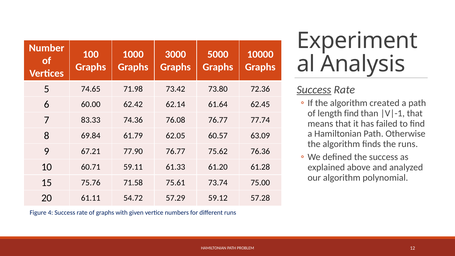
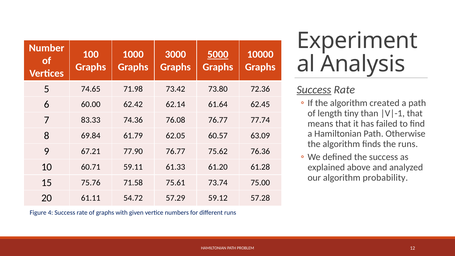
5000 underline: none -> present
length find: find -> tiny
polynomial: polynomial -> probability
